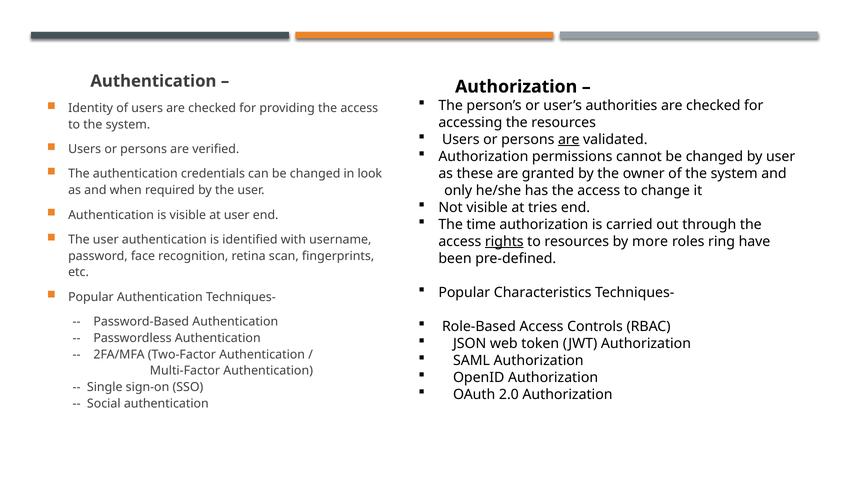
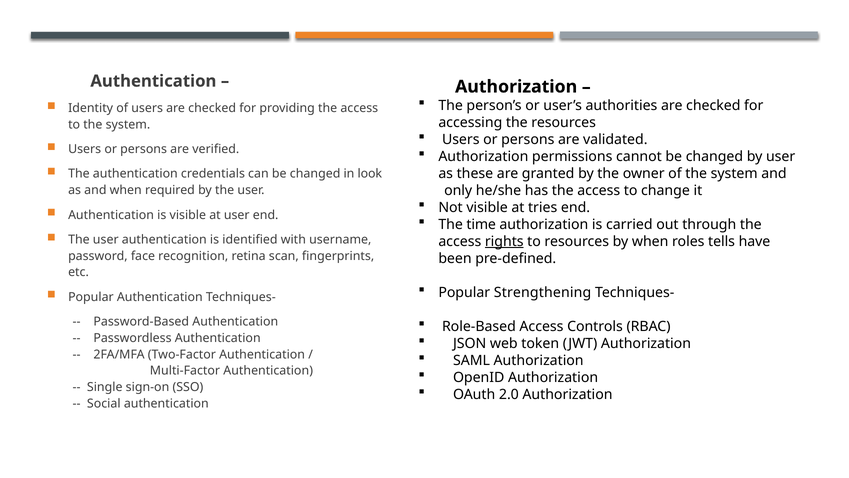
are at (569, 139) underline: present -> none
by more: more -> when
ring: ring -> tells
Characteristics: Characteristics -> Strengthening
